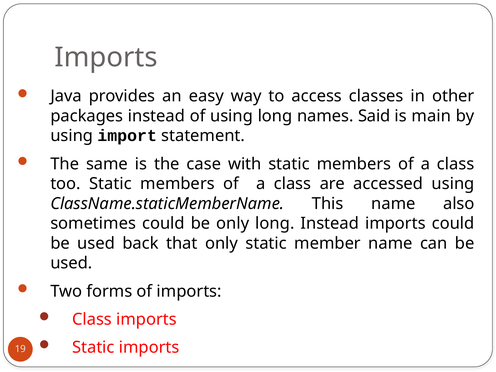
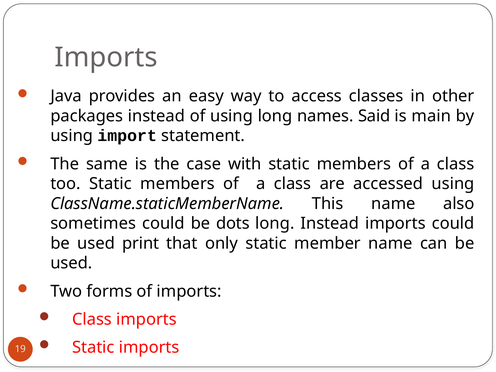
be only: only -> dots
back: back -> print
